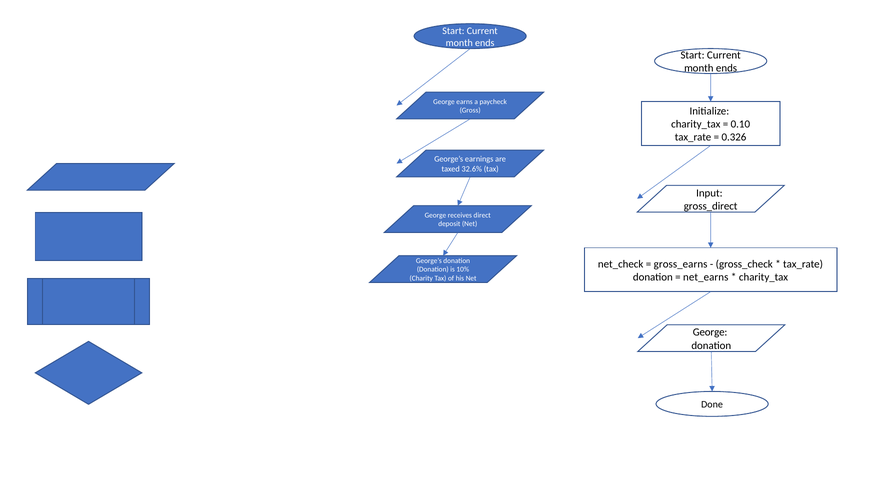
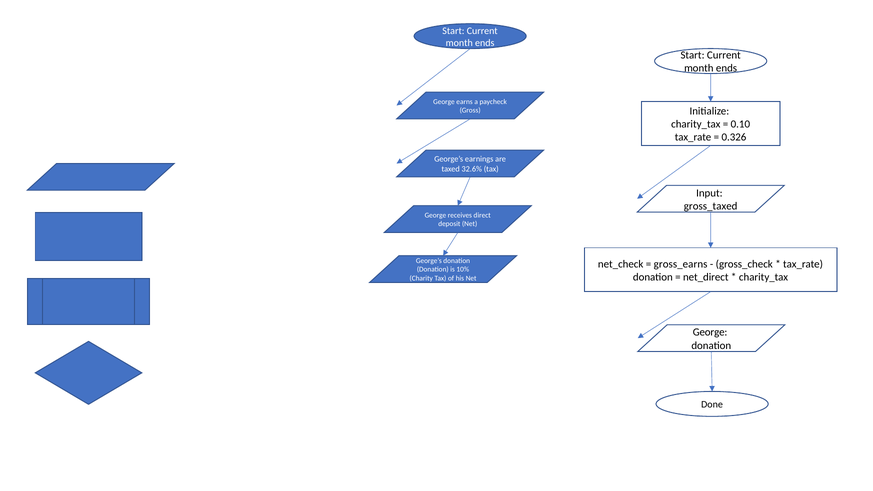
gross_direct: gross_direct -> gross_taxed
net_earns: net_earns -> net_direct
